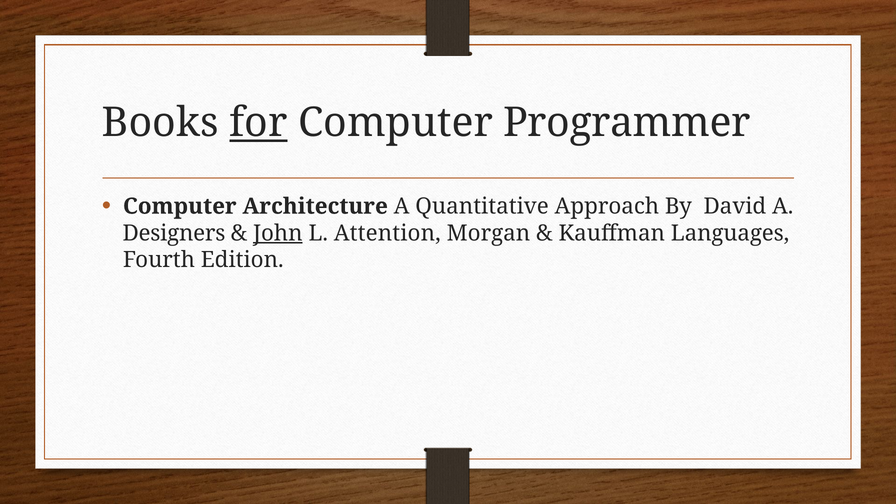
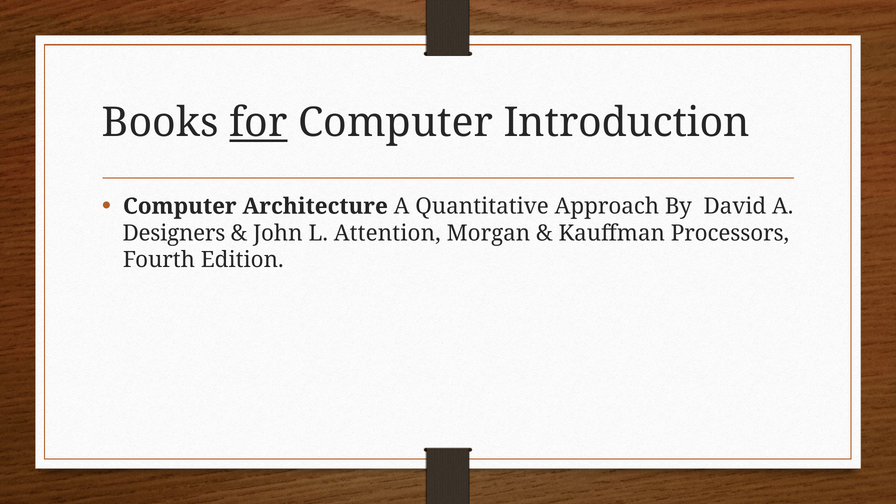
Programmer: Programmer -> Introduction
John underline: present -> none
Languages: Languages -> Processors
